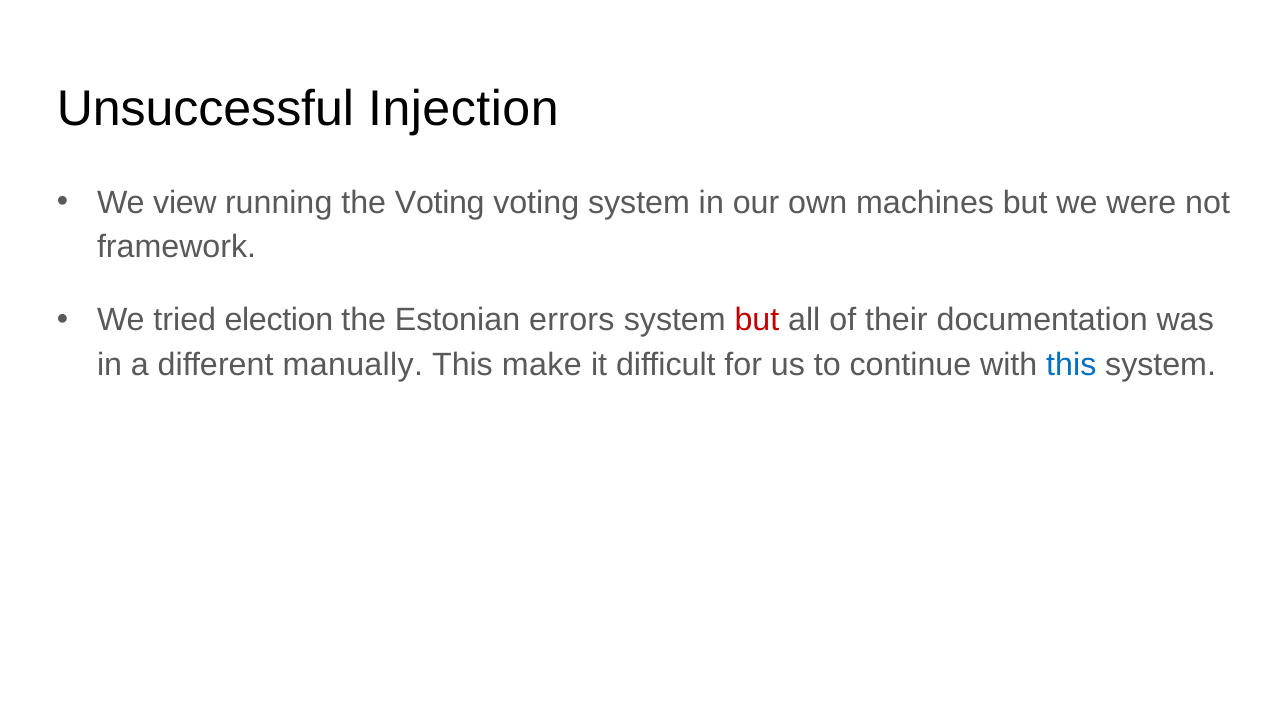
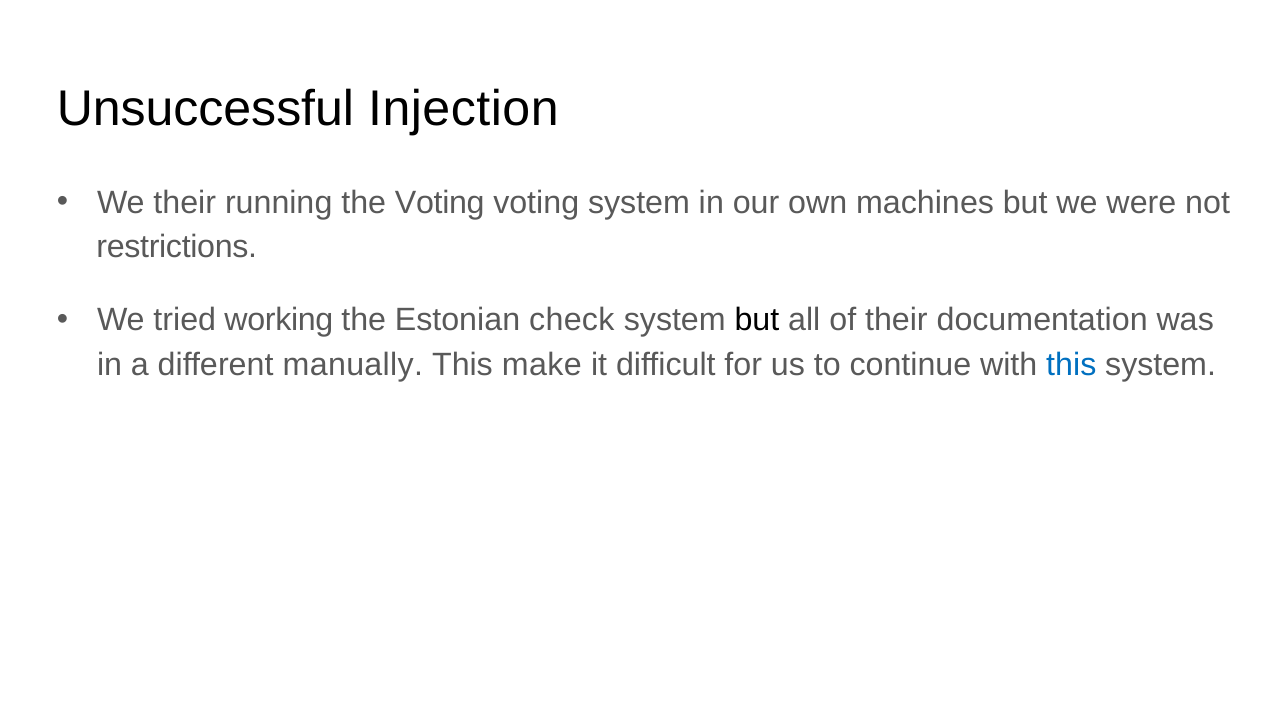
We view: view -> their
framework: framework -> restrictions
election: election -> working
errors: errors -> check
but at (757, 320) colour: red -> black
